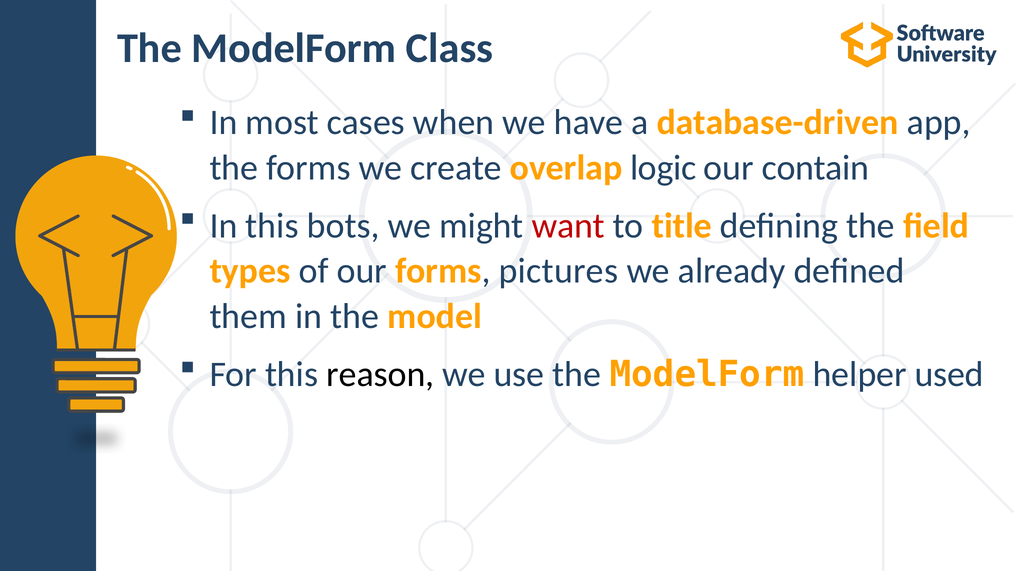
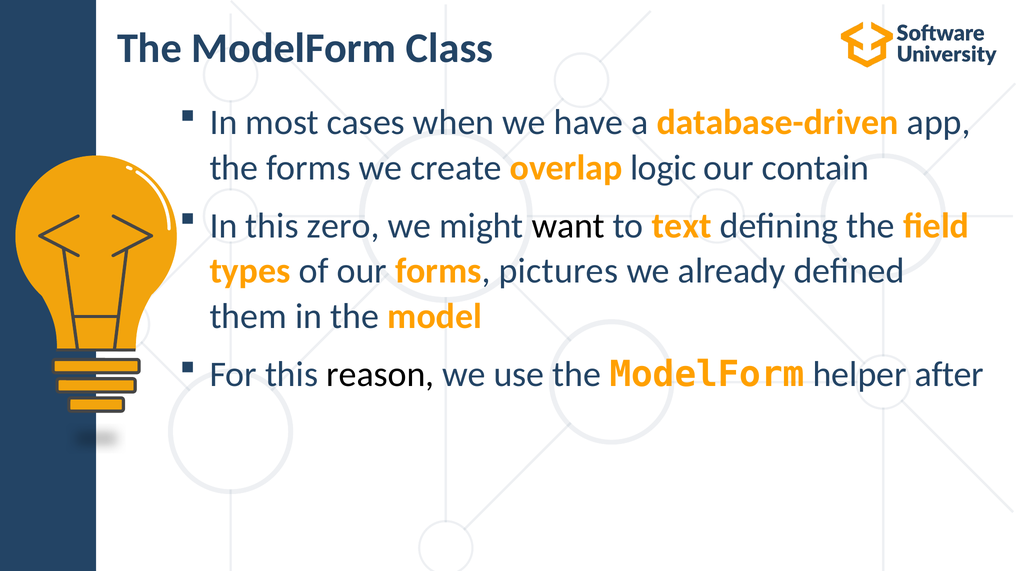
bots: bots -> zero
want colour: red -> black
title: title -> text
used: used -> after
